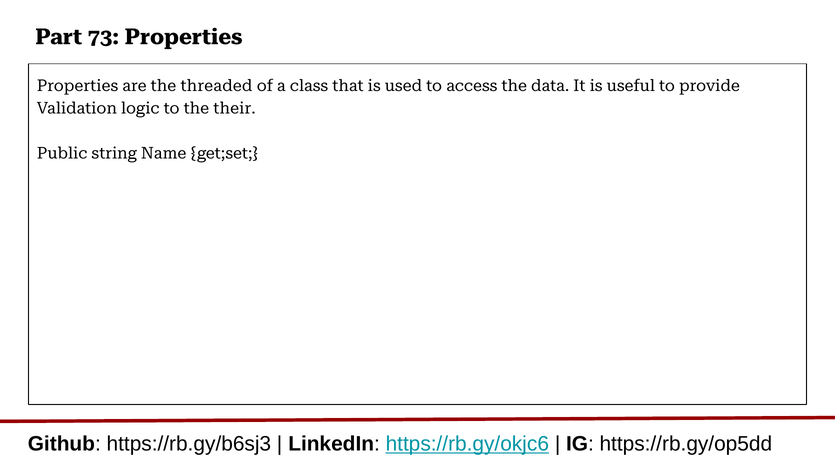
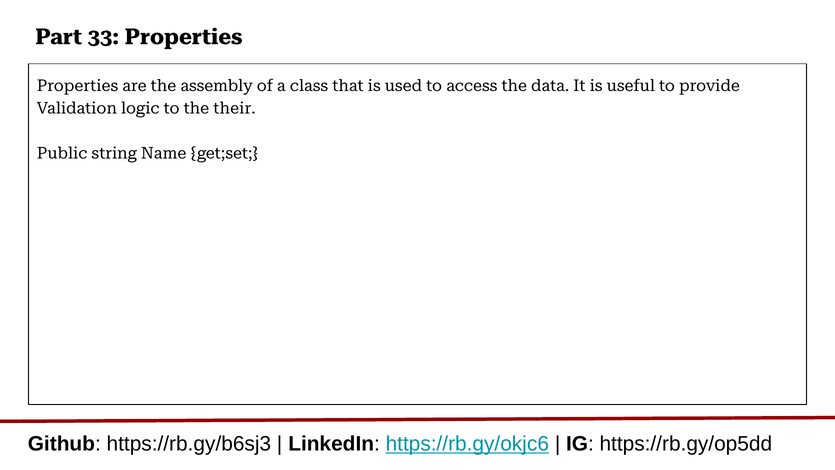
73: 73 -> 33
threaded: threaded -> assembly
